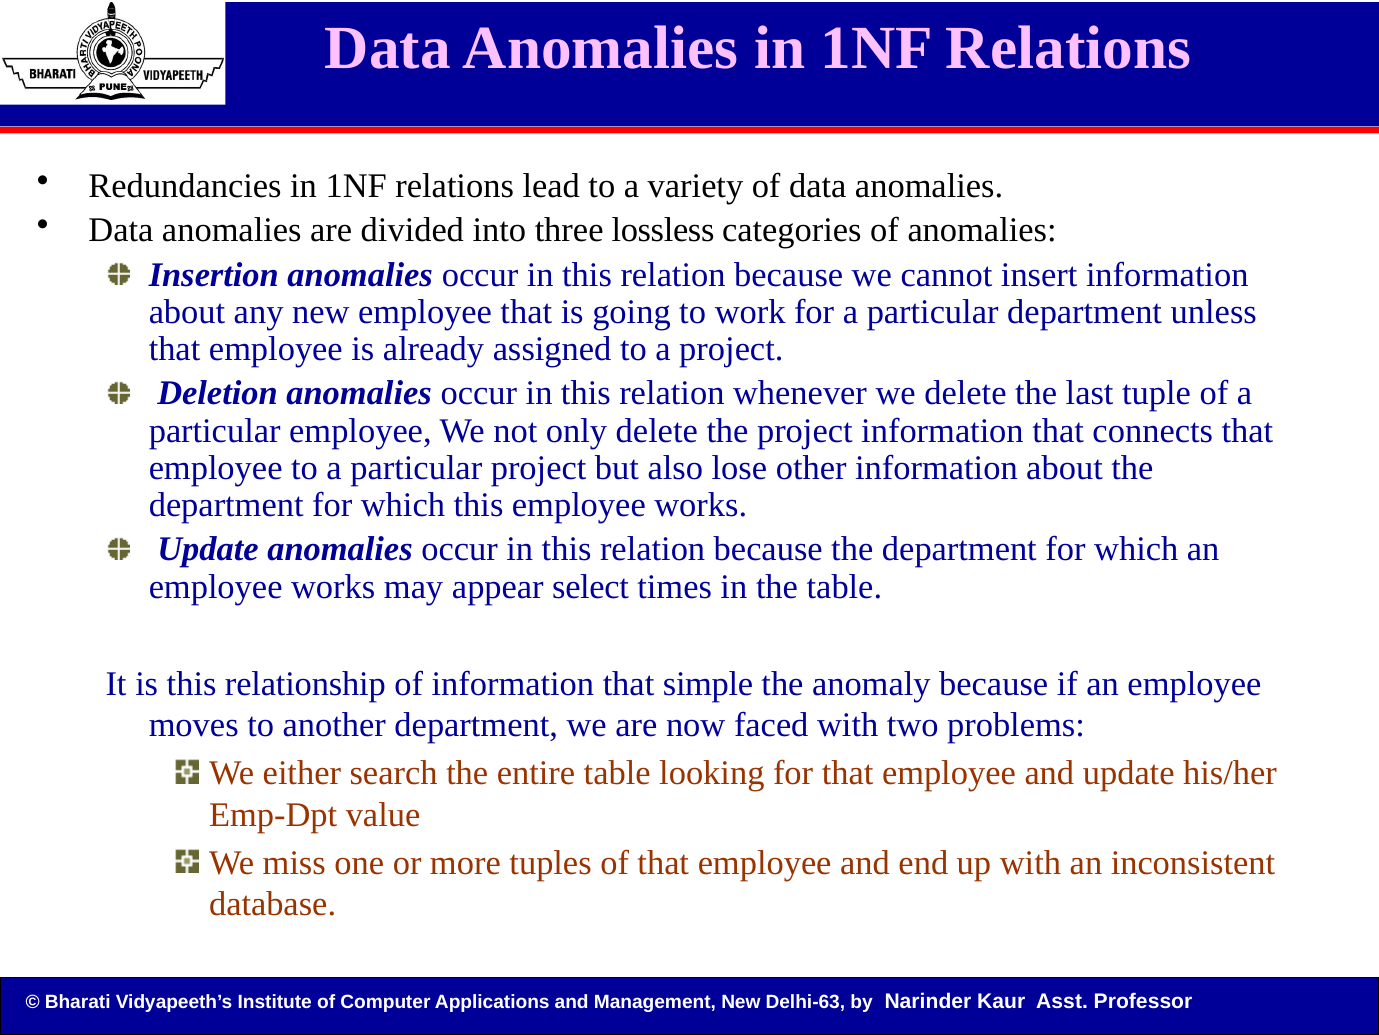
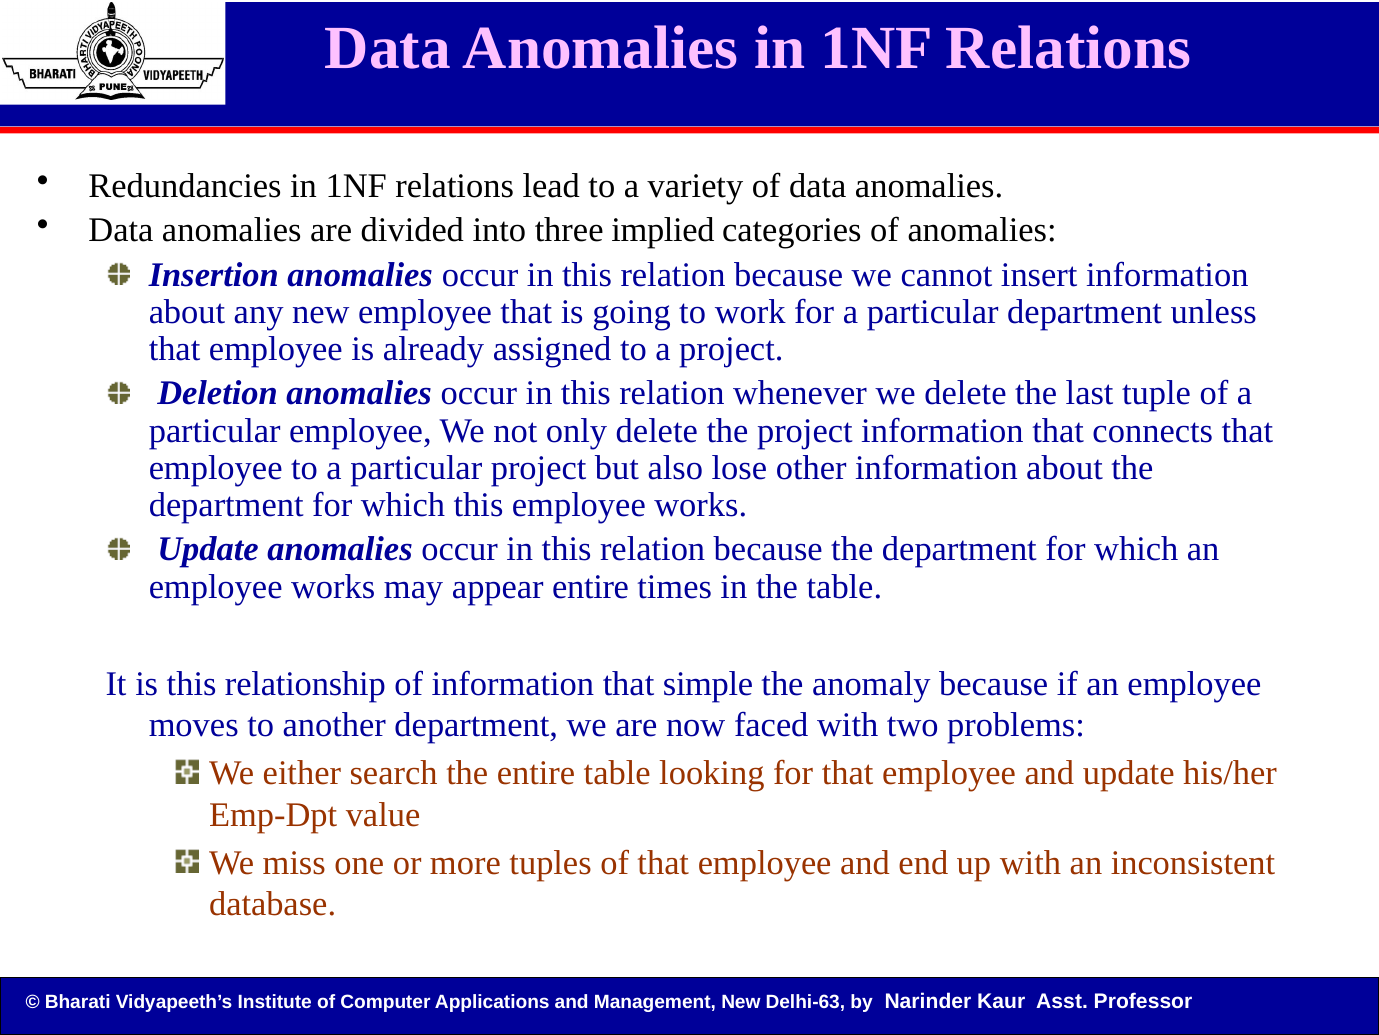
lossless: lossless -> implied
appear select: select -> entire
